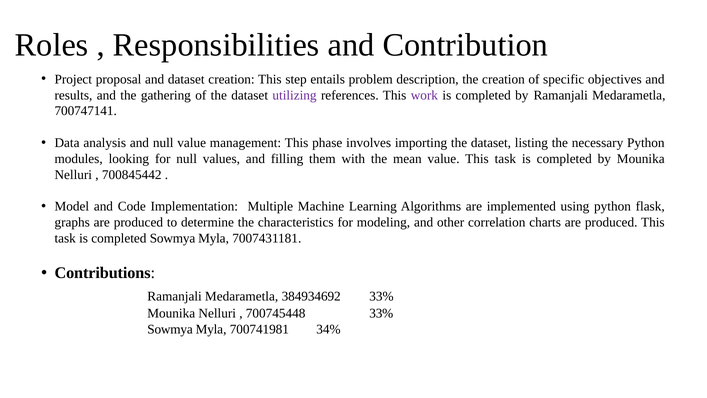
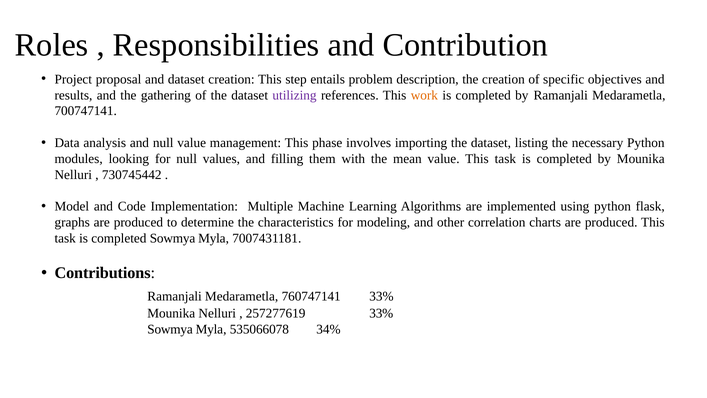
work colour: purple -> orange
700845442: 700845442 -> 730745442
384934692: 384934692 -> 760747141
700745448: 700745448 -> 257277619
700741981: 700741981 -> 535066078
